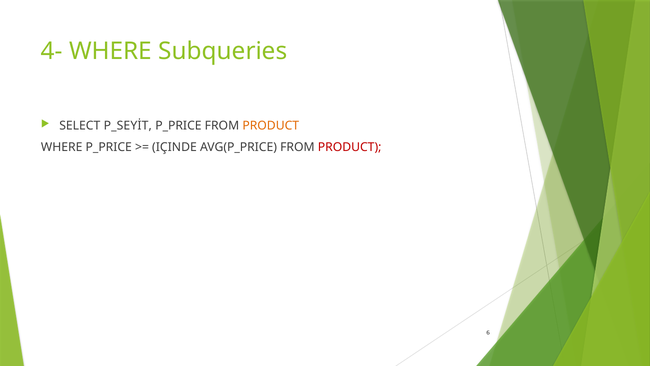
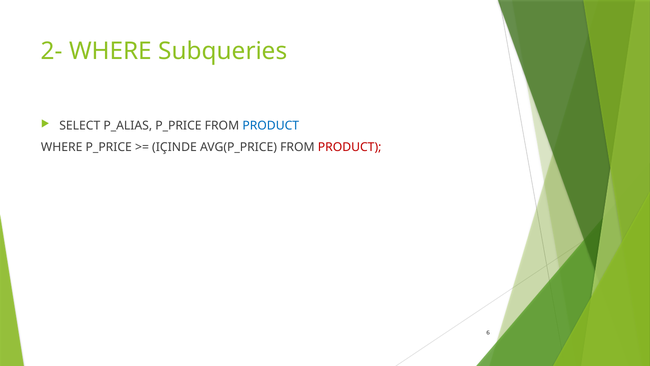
4-: 4- -> 2-
P_SEYİT: P_SEYİT -> P_ALIAS
PRODUCT at (271, 126) colour: orange -> blue
